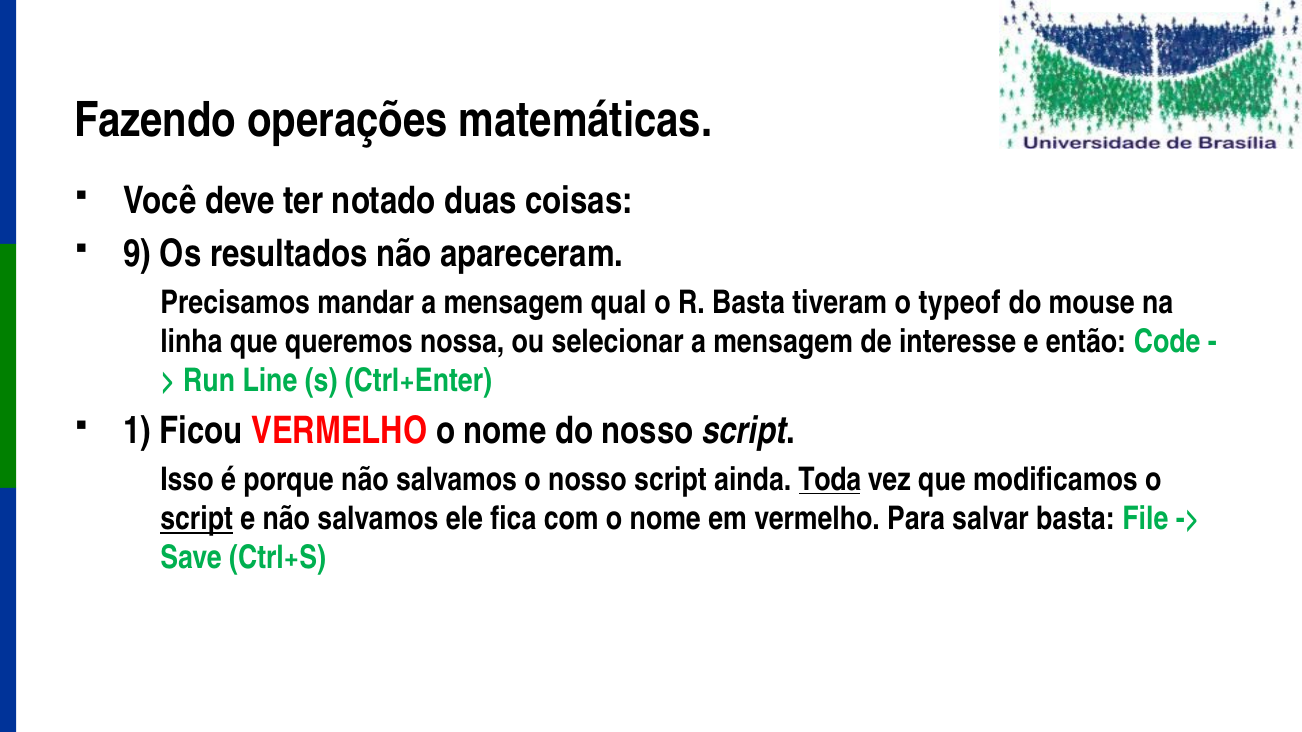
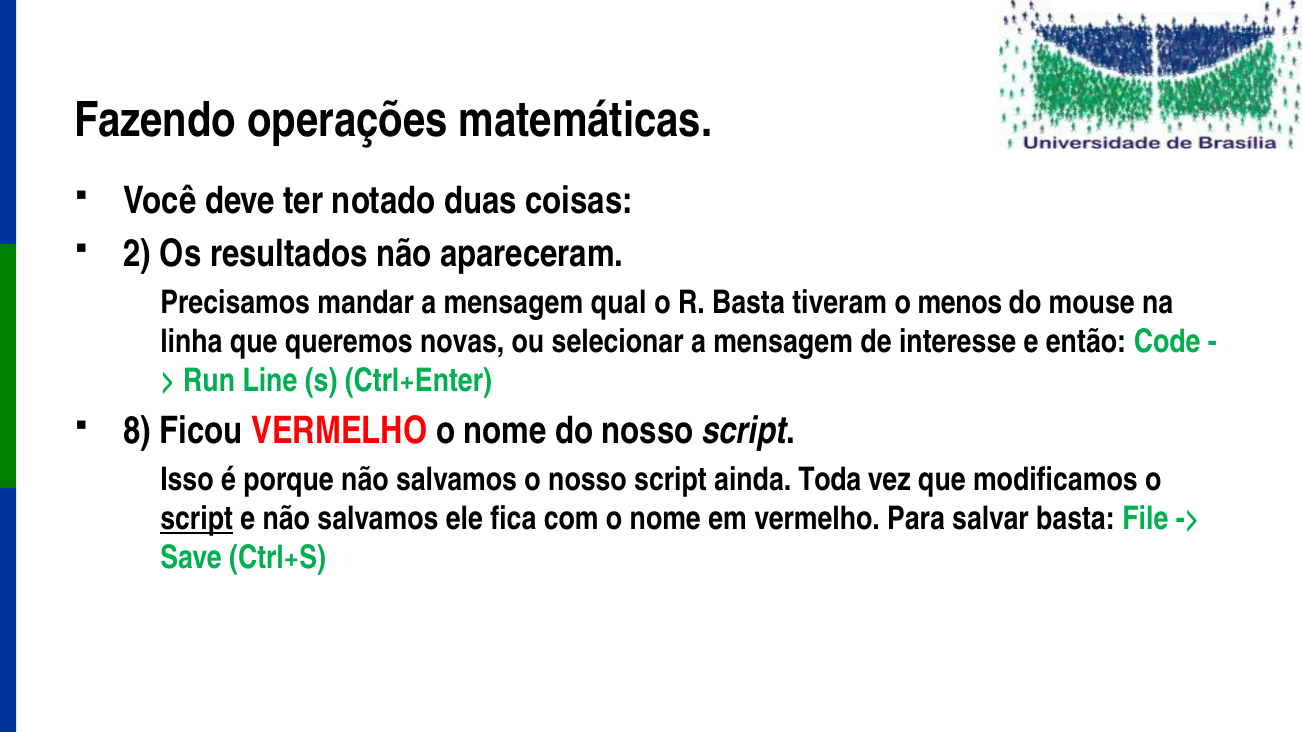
9: 9 -> 2
typeof: typeof -> menos
nossa: nossa -> novas
1: 1 -> 8
Toda underline: present -> none
